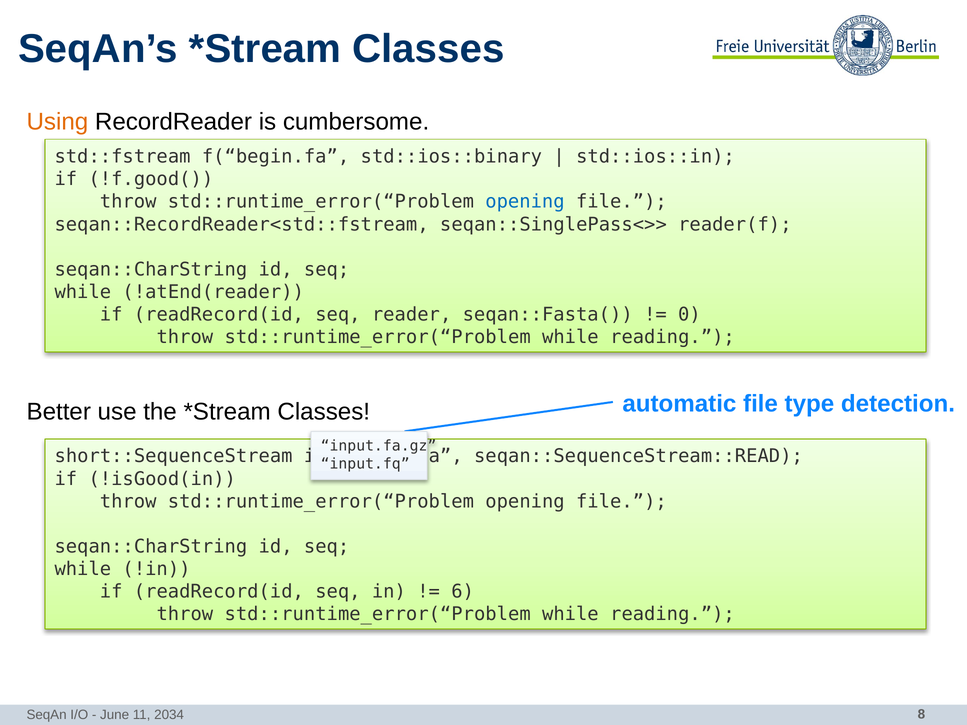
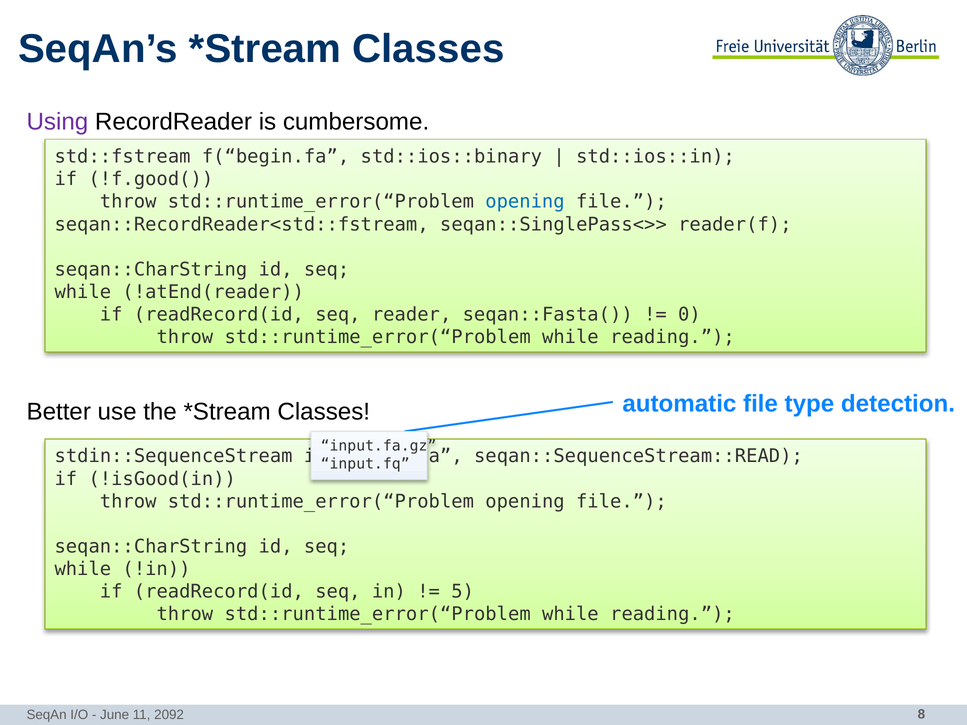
Using colour: orange -> purple
short::SequenceStream: short::SequenceStream -> stdin::SequenceStream
6: 6 -> 5
2034: 2034 -> 2092
